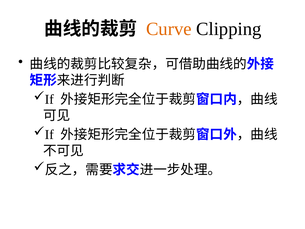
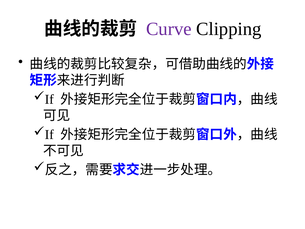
Curve colour: orange -> purple
